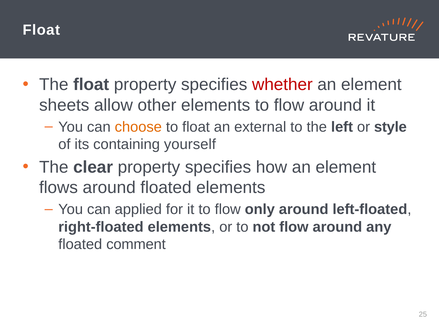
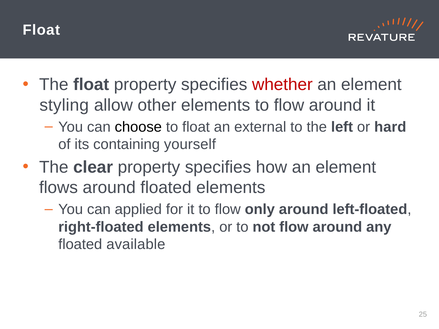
sheets: sheets -> styling
choose colour: orange -> black
style: style -> hard
comment: comment -> available
